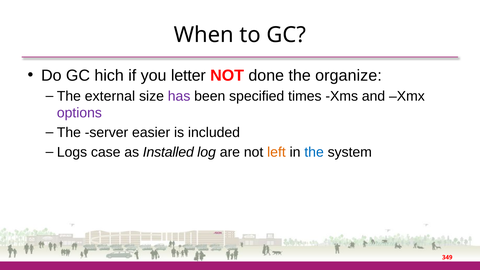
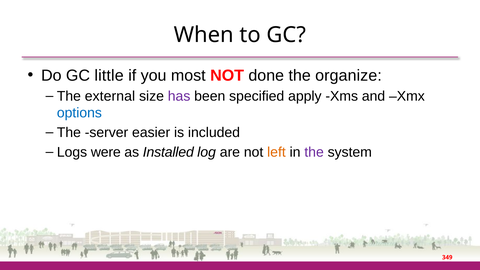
hich: hich -> little
letter: letter -> most
times: times -> apply
options colour: purple -> blue
case: case -> were
the at (314, 152) colour: blue -> purple
